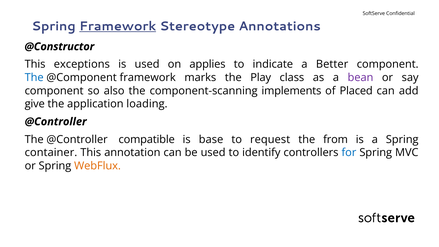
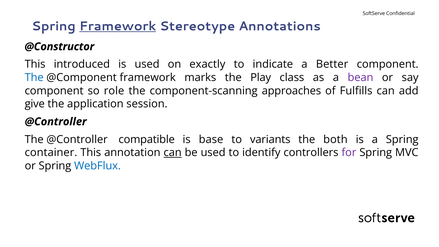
exceptions: exceptions -> introduced
applies: applies -> exactly
also: also -> role
implements: implements -> approaches
Placed: Placed -> Fulfills
loading: loading -> session
request: request -> variants
from: from -> both
can at (173, 153) underline: none -> present
for colour: blue -> purple
WebFlux colour: orange -> blue
